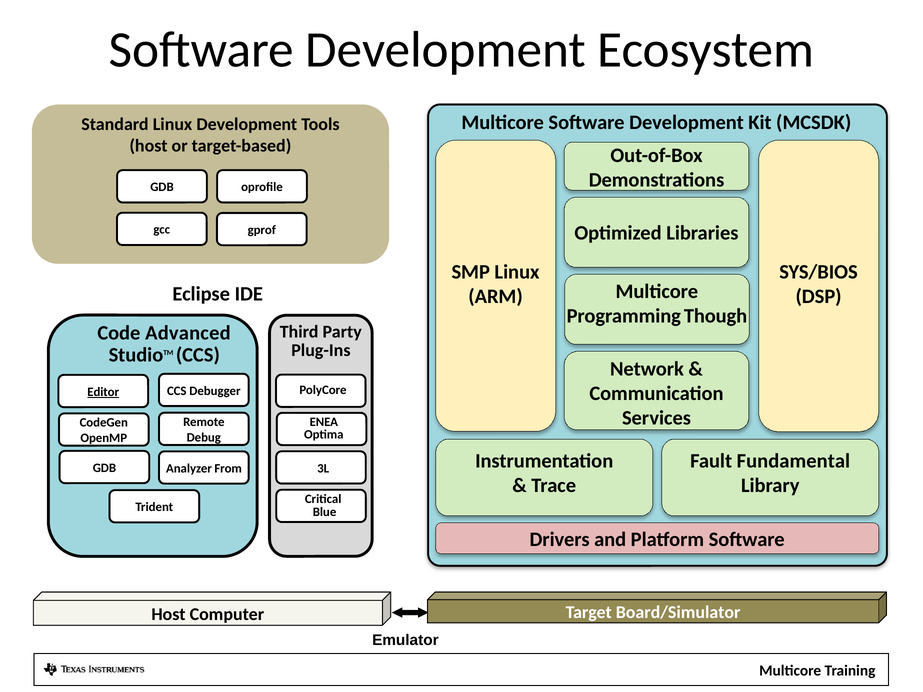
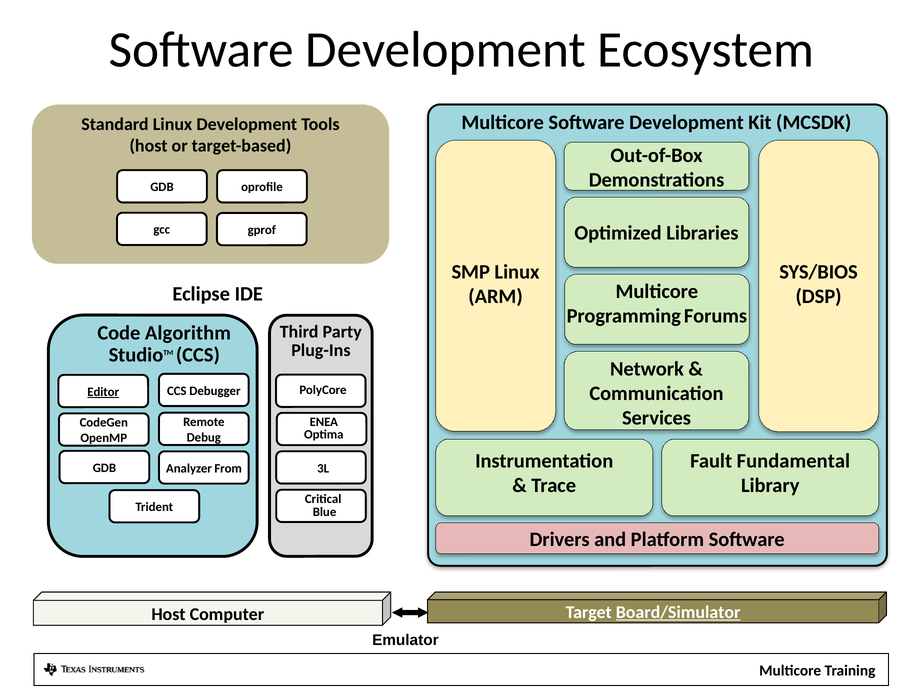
Though: Though -> Forums
Advanced: Advanced -> Algorithm
Board/Simulator underline: none -> present
